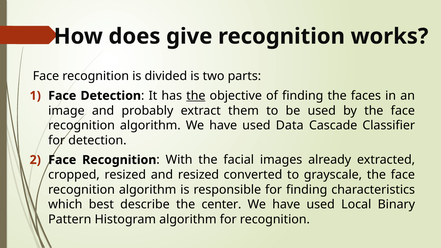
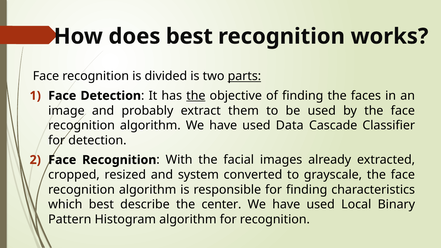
does give: give -> best
parts underline: none -> present
and resized: resized -> system
